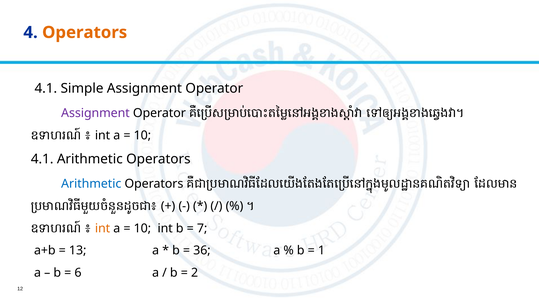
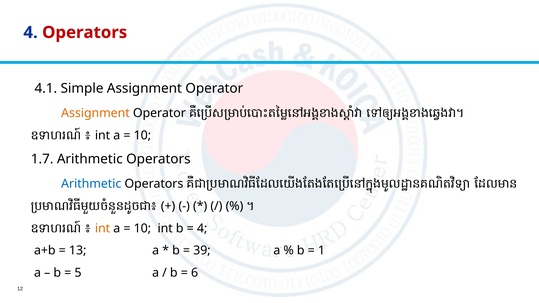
Operators at (85, 32) colour: orange -> red
Assignment at (95, 113) colour: purple -> orange
4.1 at (42, 159): 4.1 -> 1.7
7 at (202, 229): 7 -> 4
36: 36 -> 39
6: 6 -> 5
2: 2 -> 6
